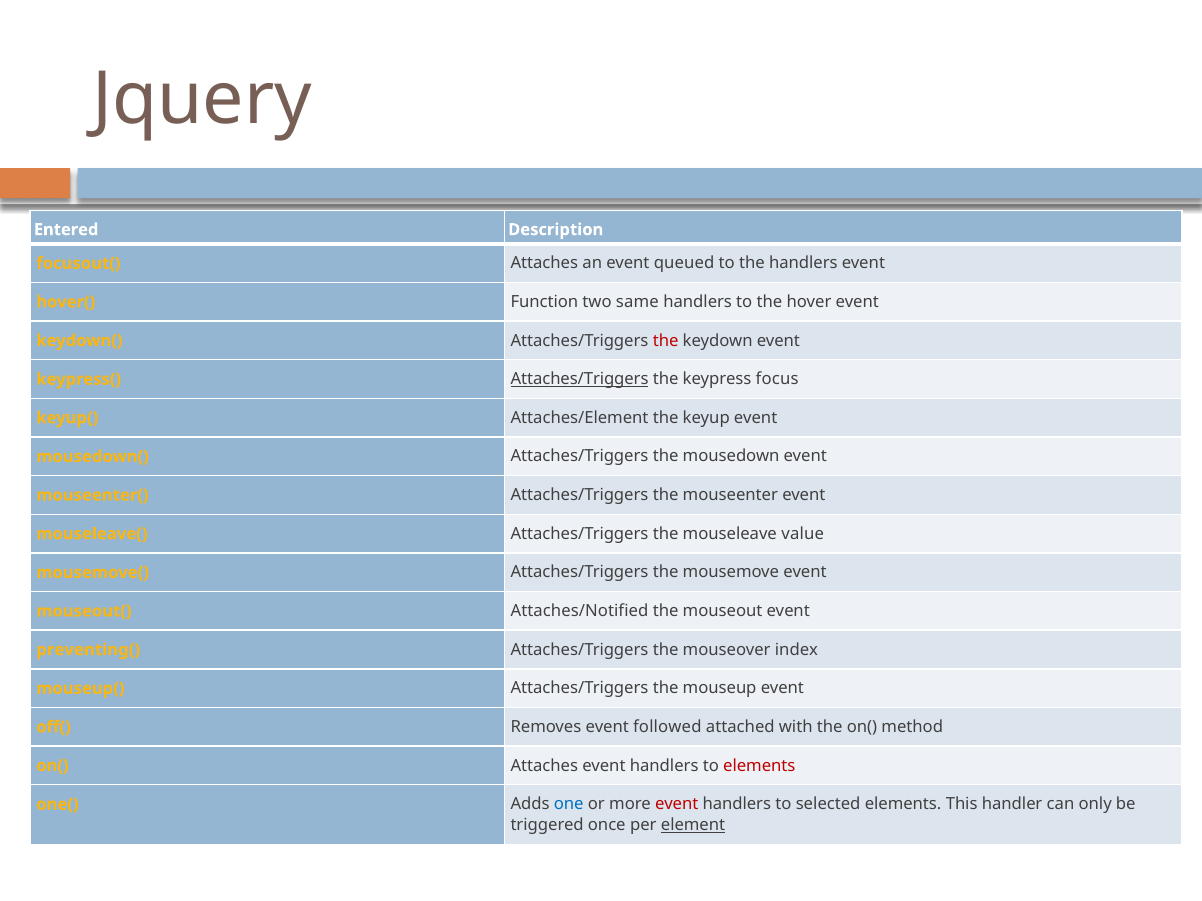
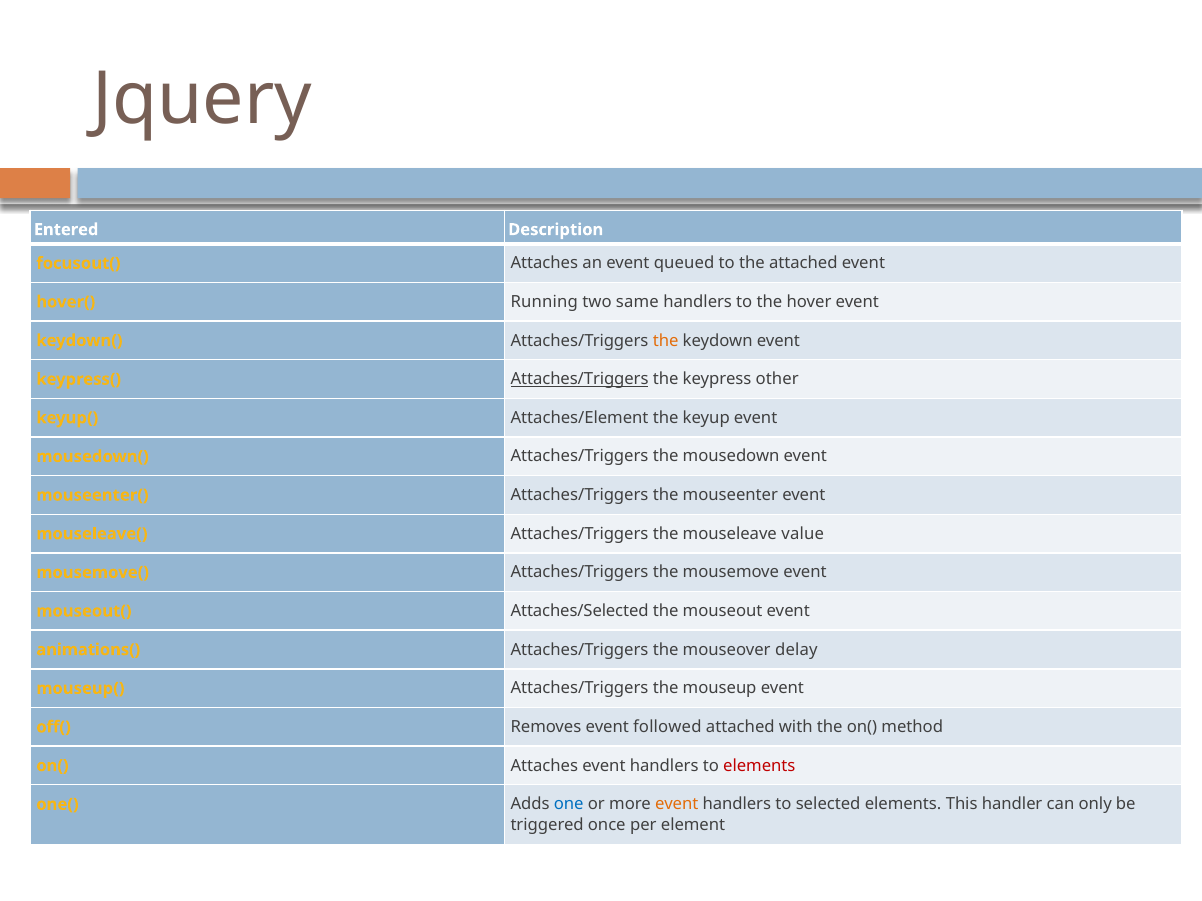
the handlers: handlers -> attached
Function: Function -> Running
the at (666, 341) colour: red -> orange
focus: focus -> other
Attaches/Notified: Attaches/Notified -> Attaches/Selected
preventing(: preventing( -> animations(
index: index -> delay
event at (677, 805) colour: red -> orange
element underline: present -> none
